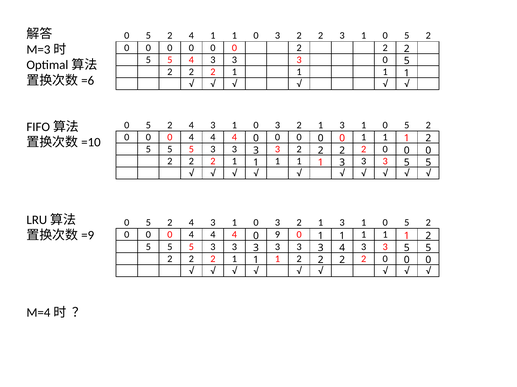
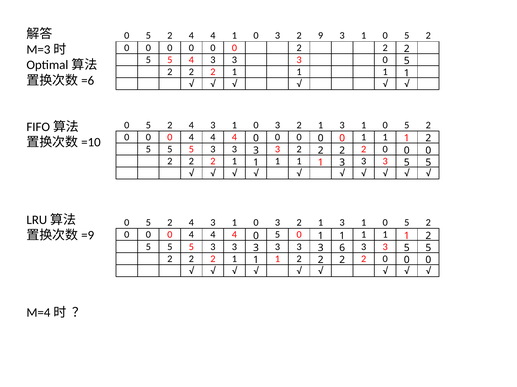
2 4 1: 1 -> 4
0 3 2 2: 2 -> 9
4 0 9: 9 -> 5
3 4: 4 -> 6
